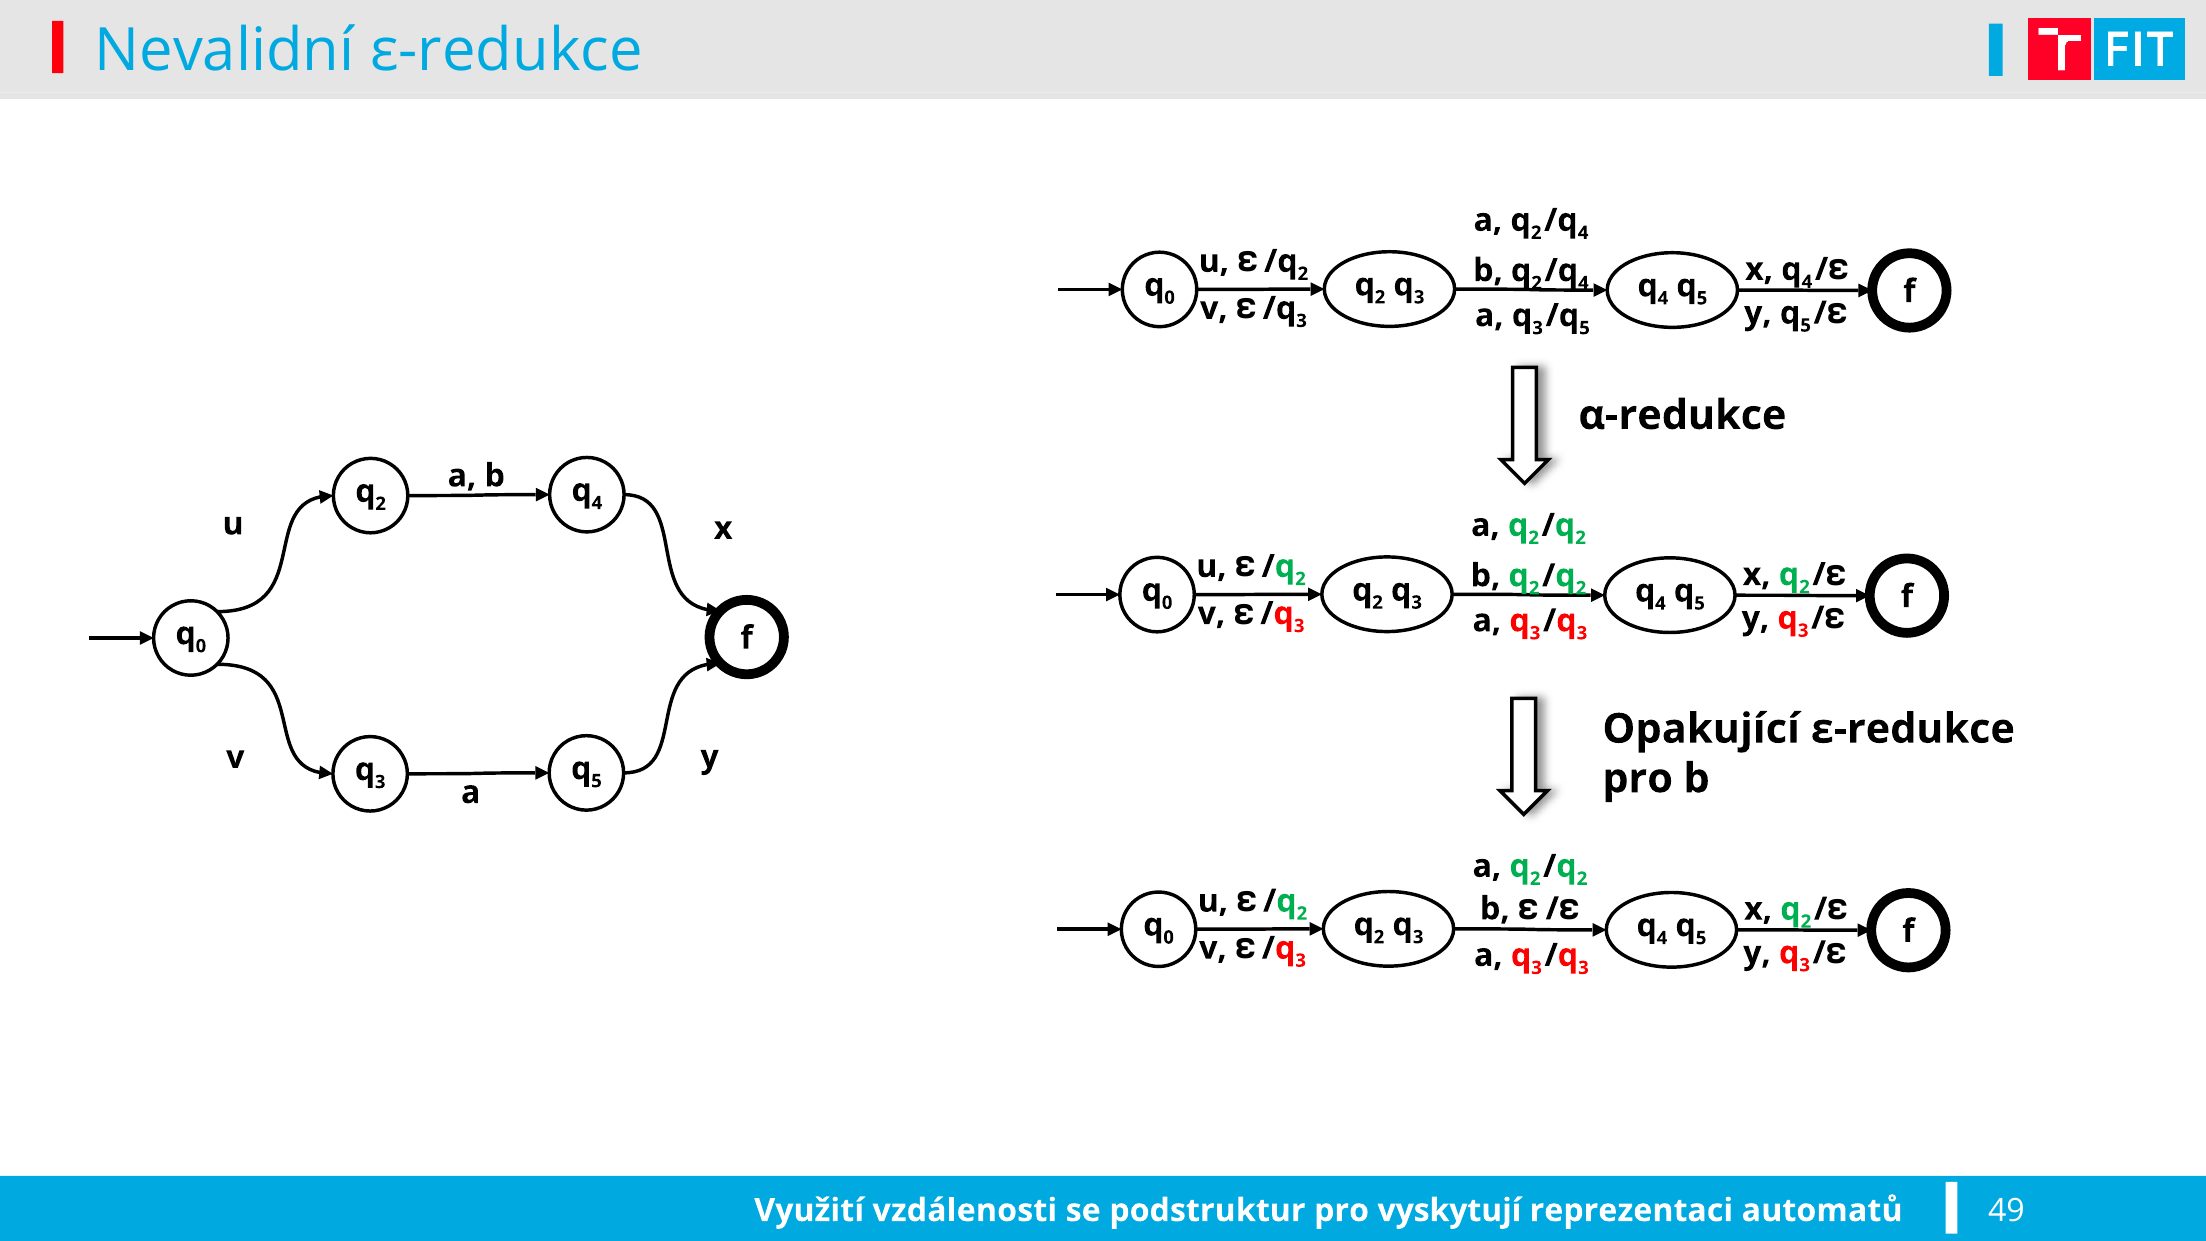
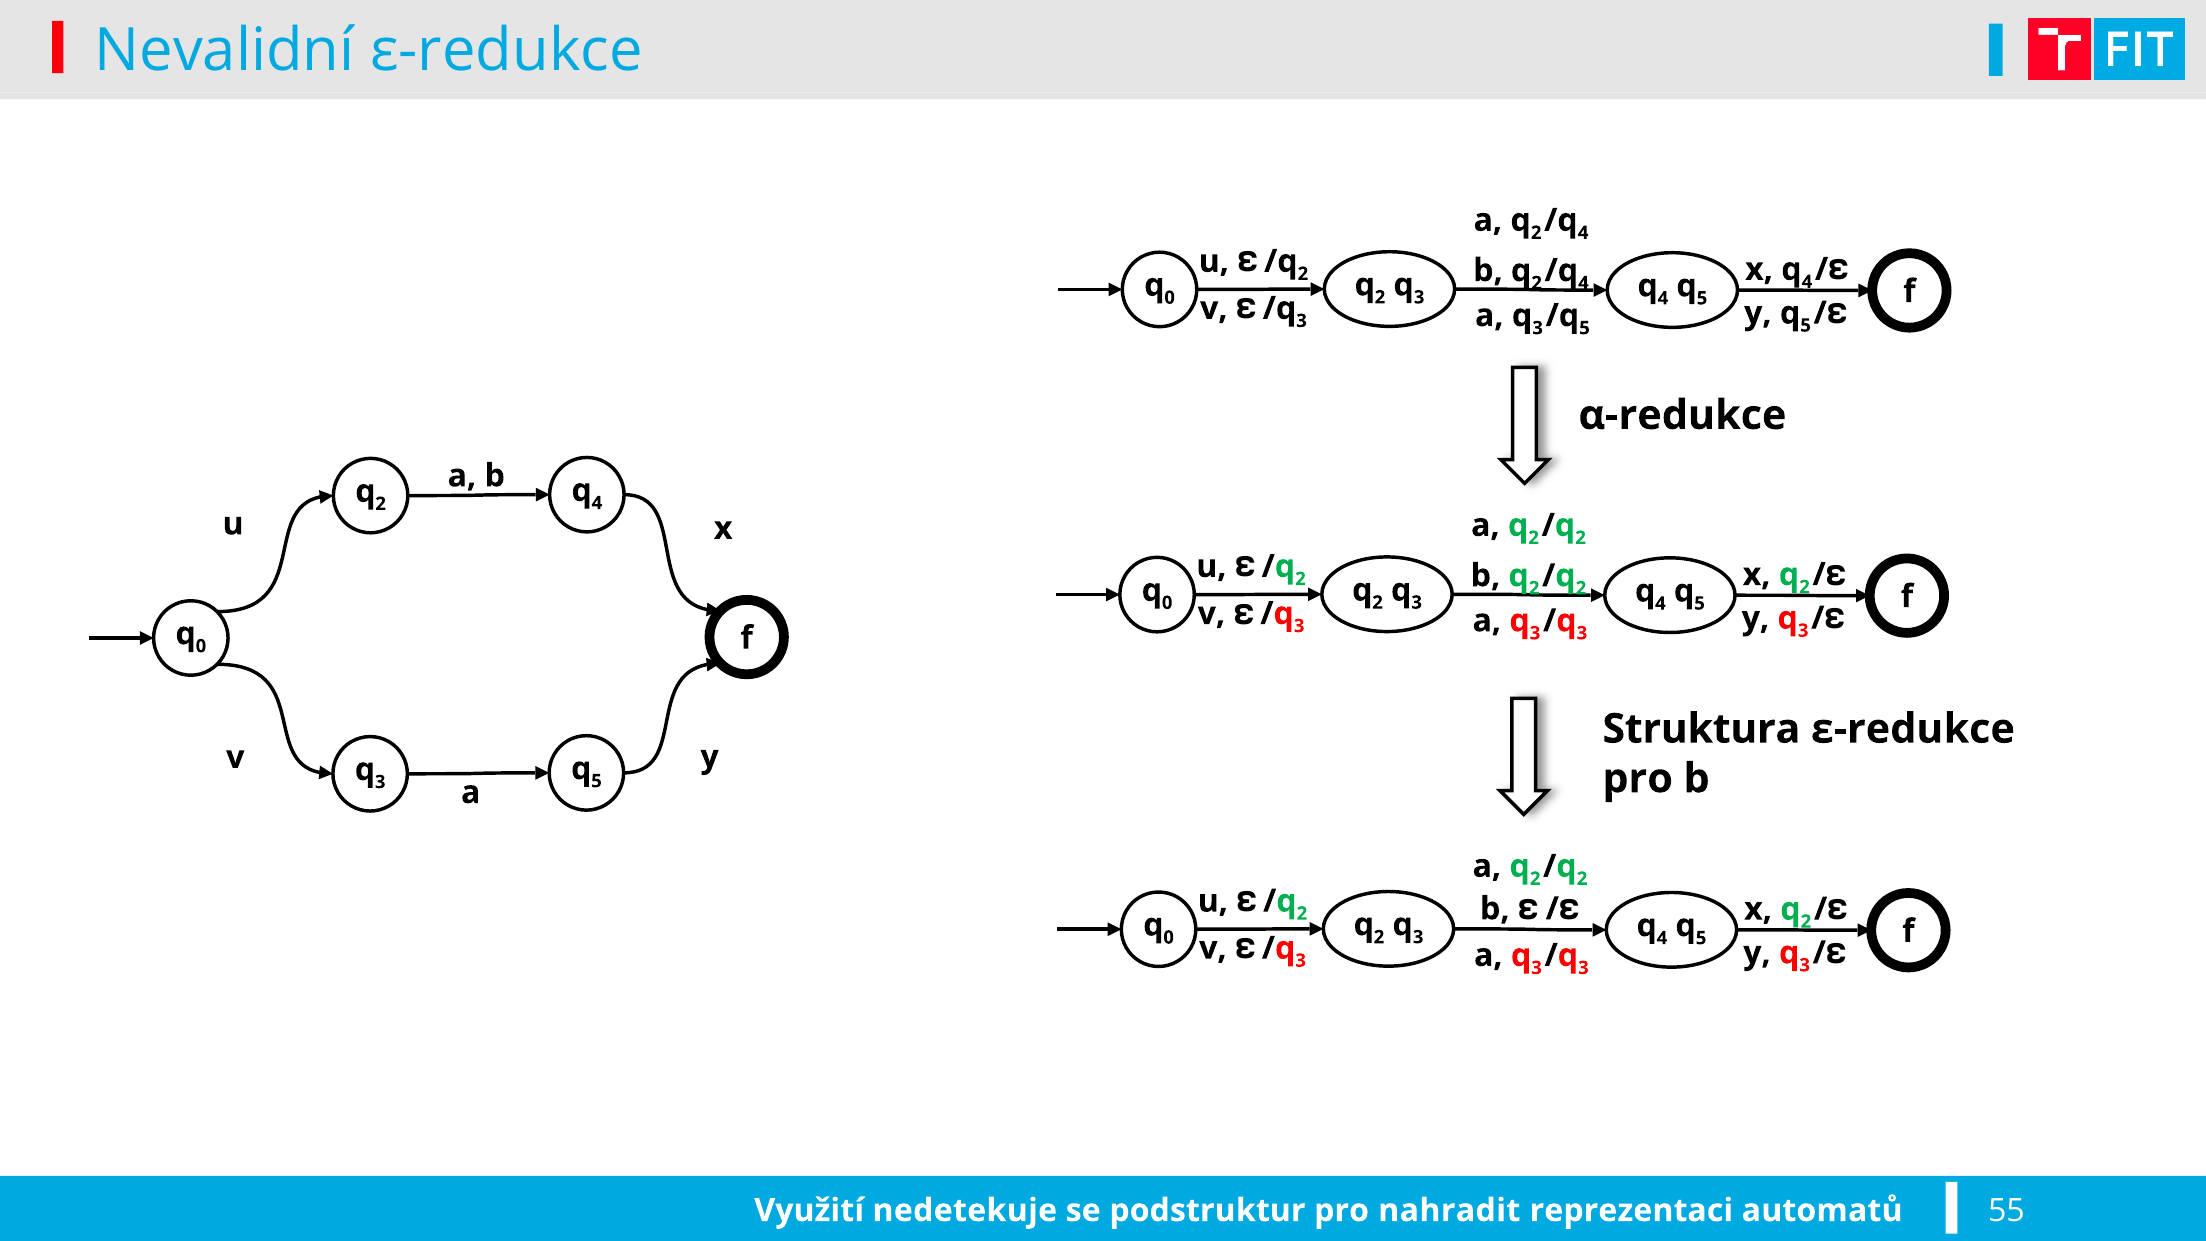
Opakující: Opakující -> Struktura
vzdálenosti: vzdálenosti -> nedetekuje
vyskytují: vyskytují -> nahradit
49: 49 -> 55
